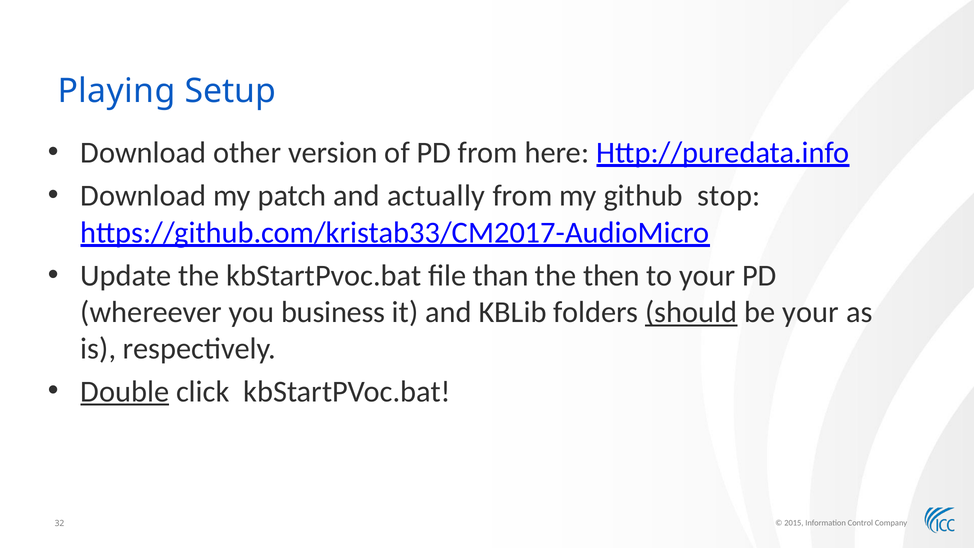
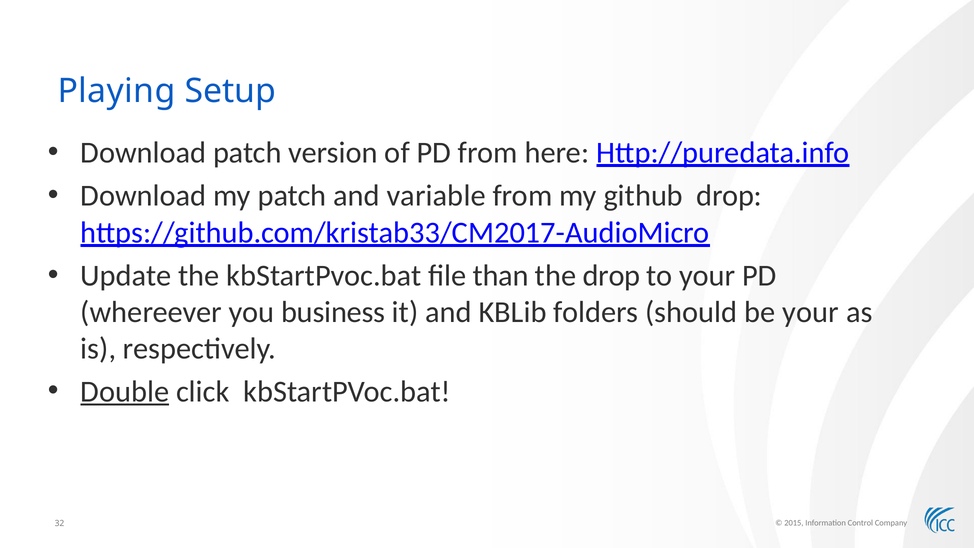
Download other: other -> patch
actually: actually -> variable
github stop: stop -> drop
the then: then -> drop
should underline: present -> none
